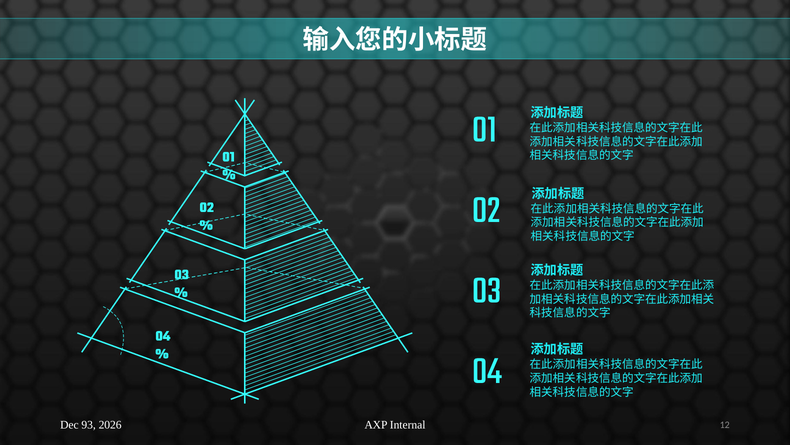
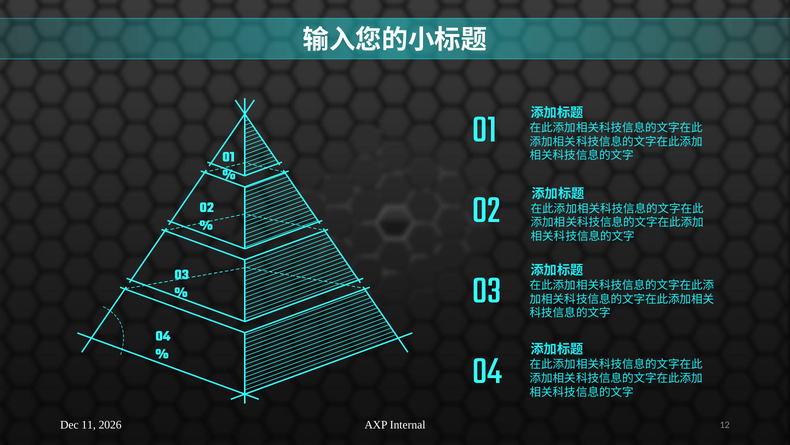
93: 93 -> 11
